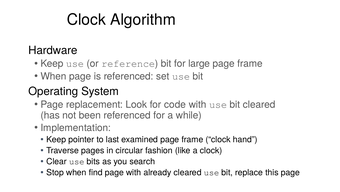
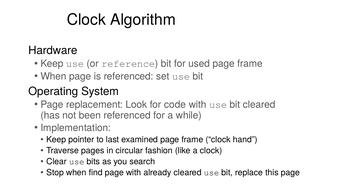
large: large -> used
